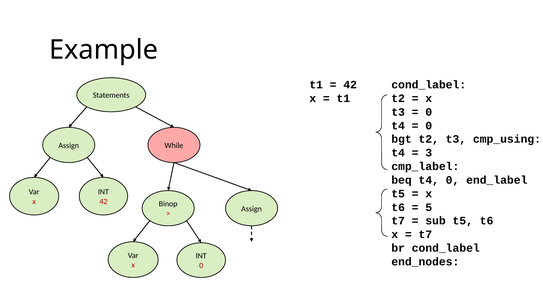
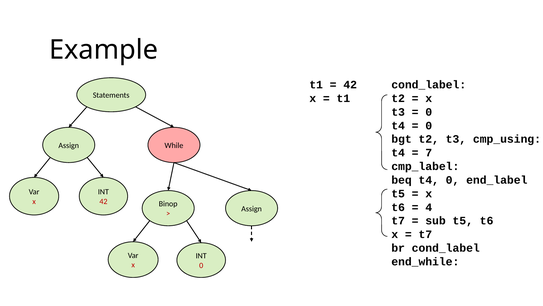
3: 3 -> 7
5: 5 -> 4
end_nodes: end_nodes -> end_while
